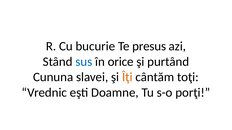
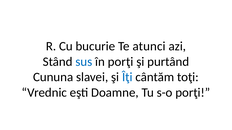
presus: presus -> atunci
în orice: orice -> porţi
Îţi colour: orange -> blue
